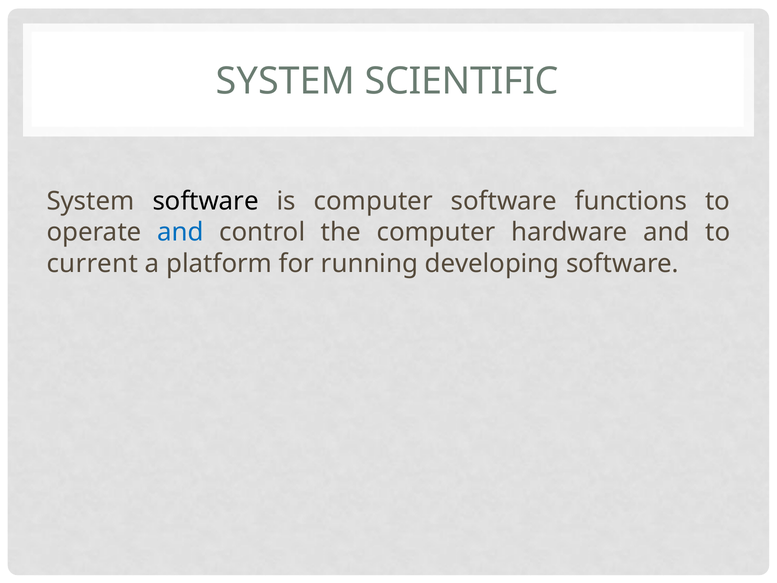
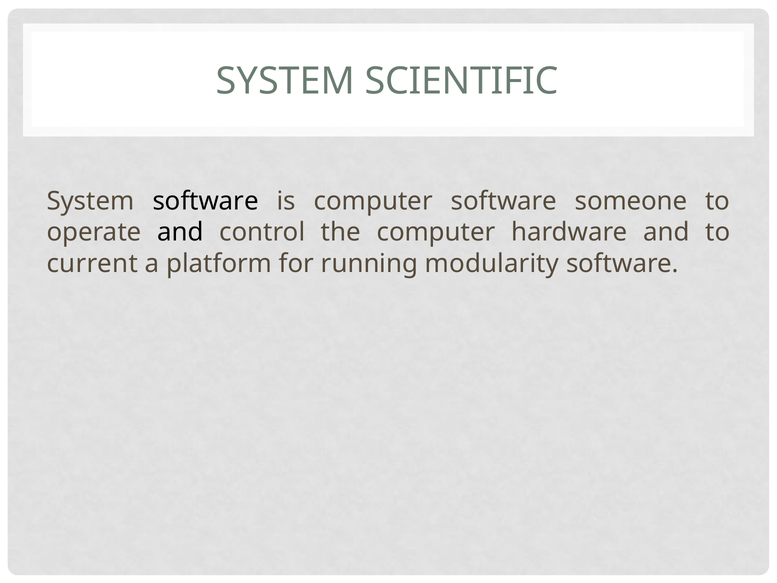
functions: functions -> someone
and at (180, 232) colour: blue -> black
developing: developing -> modularity
